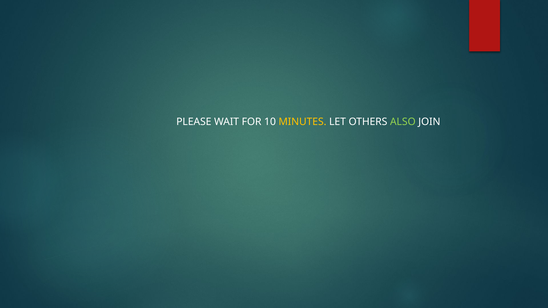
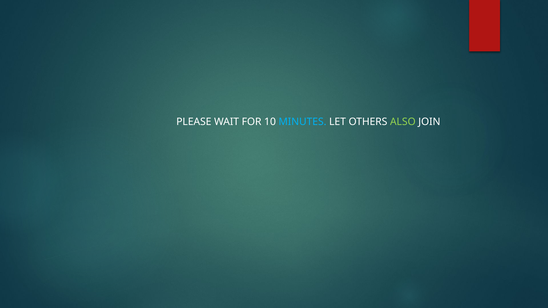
MINUTES colour: yellow -> light blue
